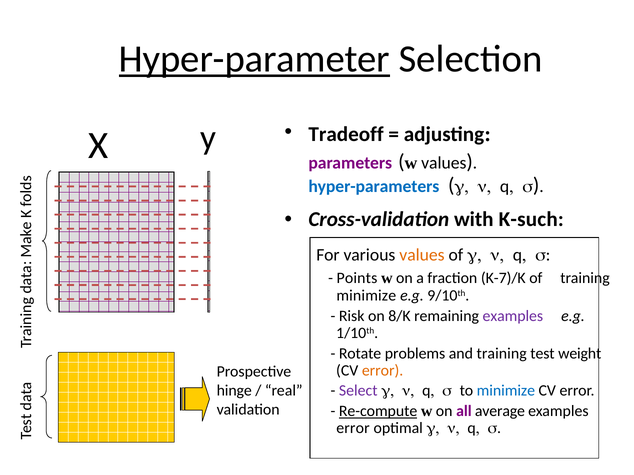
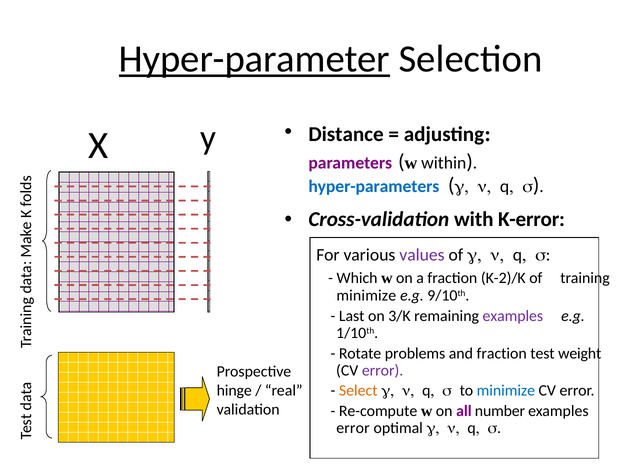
Tradeoff: Tradeoff -> Distance
w values: values -> within
K-such: K-such -> K-error
values at (422, 255) colour: orange -> purple
Points: Points -> Which
K-7)/K: K-7)/K -> K-2)/K
Risk: Risk -> Last
8/K: 8/K -> 3/K
and training: training -> fraction
error at (383, 371) colour: orange -> purple
Select colour: purple -> orange
Re-compute underline: present -> none
average: average -> number
